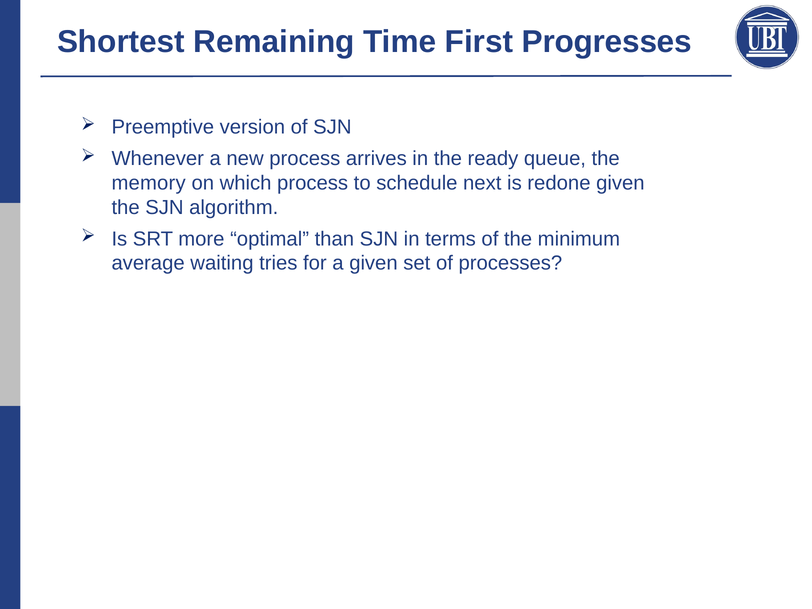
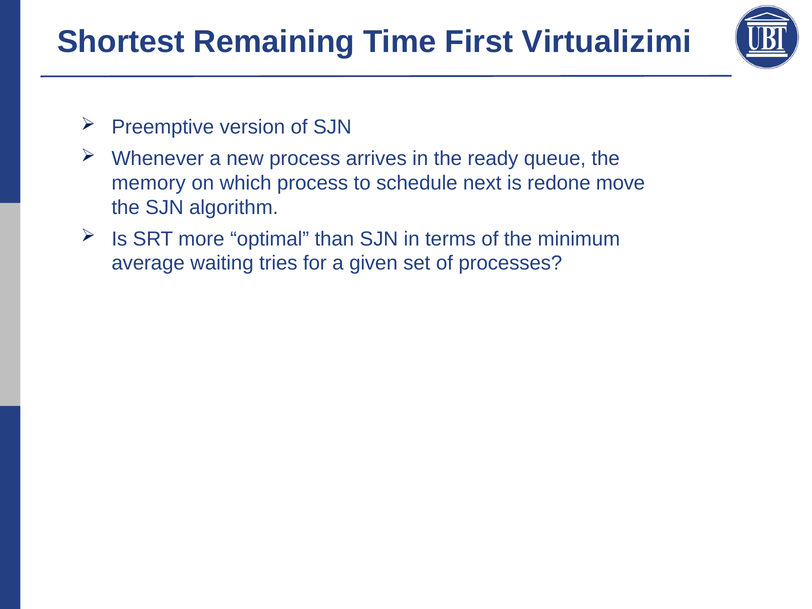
Progresses: Progresses -> Virtualizimi
redone given: given -> move
